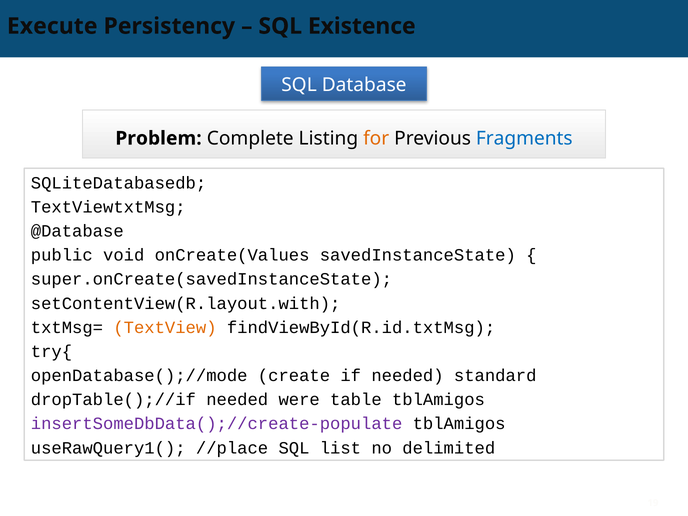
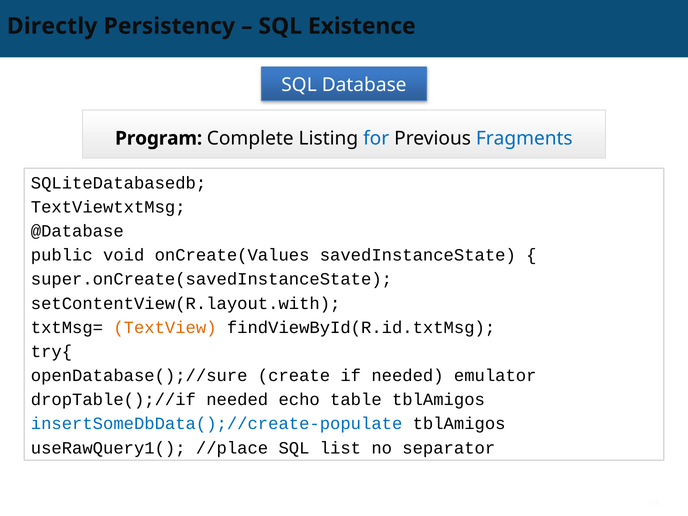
Execute: Execute -> Directly
Problem: Problem -> Program
for colour: orange -> blue
openDatabase();//mode: openDatabase();//mode -> openDatabase();//sure
standard: standard -> emulator
were: were -> echo
insertSomeDbData();//create-populate colour: purple -> blue
delimited: delimited -> separator
